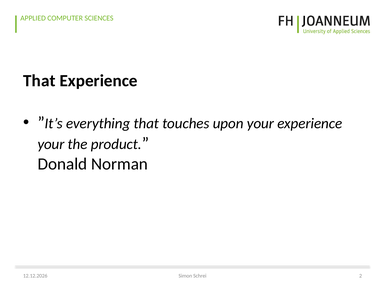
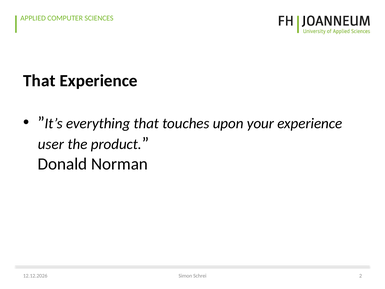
your at (51, 144): your -> user
